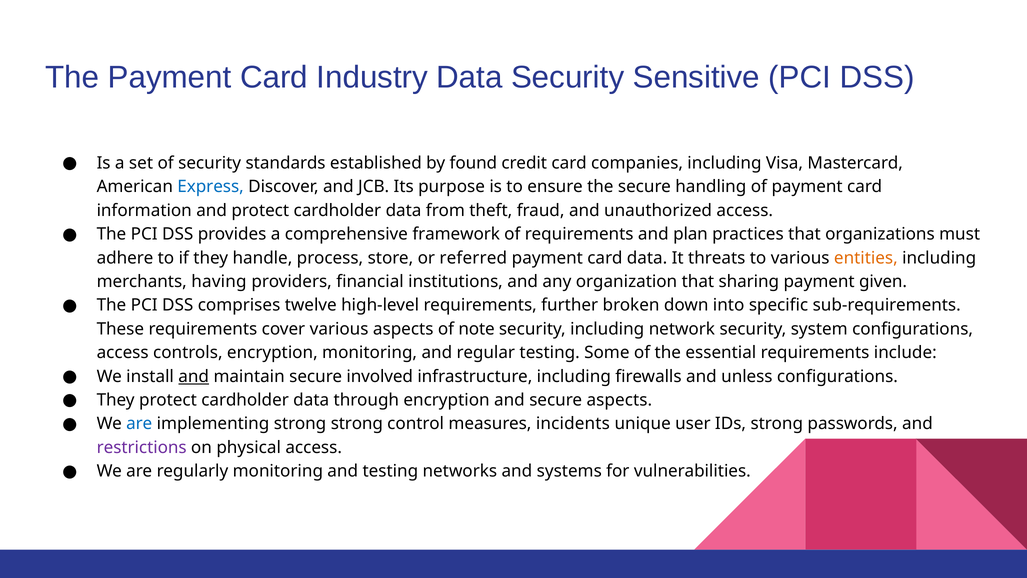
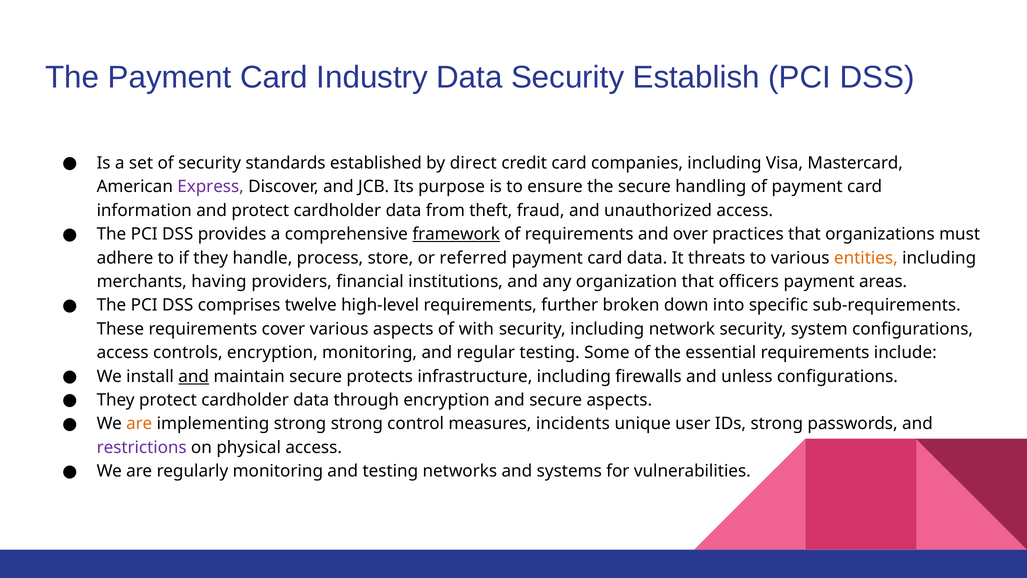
Sensitive: Sensitive -> Establish
found: found -> direct
Express colour: blue -> purple
framework underline: none -> present
plan: plan -> over
sharing: sharing -> officers
given: given -> areas
note: note -> with
involved: involved -> protects
are at (139, 424) colour: blue -> orange
